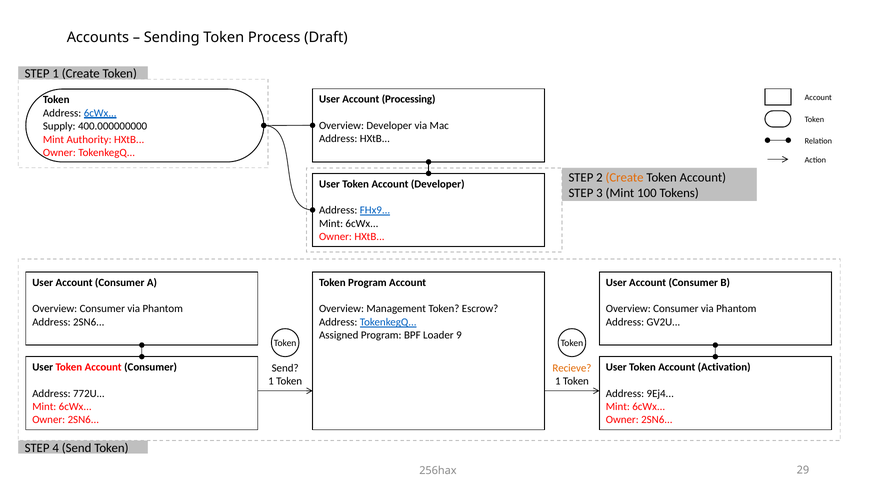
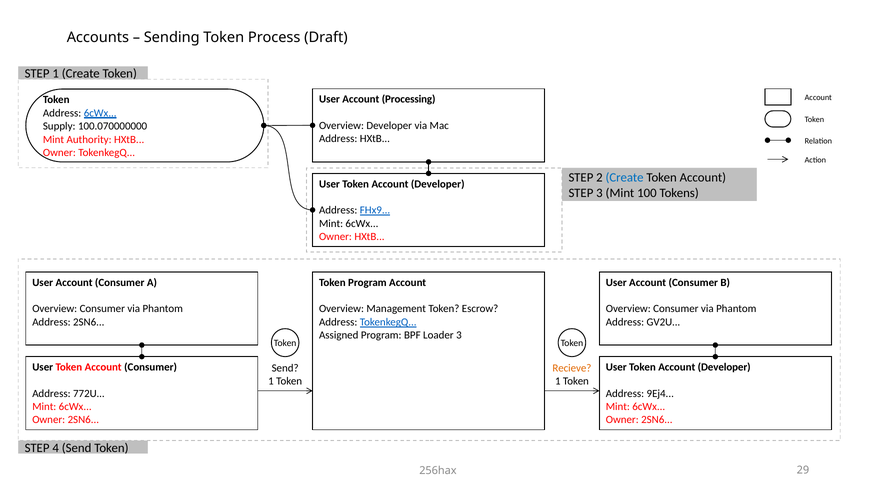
400.000000000: 400.000000000 -> 100.070000000
Create at (625, 177) colour: orange -> blue
Loader 9: 9 -> 3
Activation at (724, 367): Activation -> Developer
